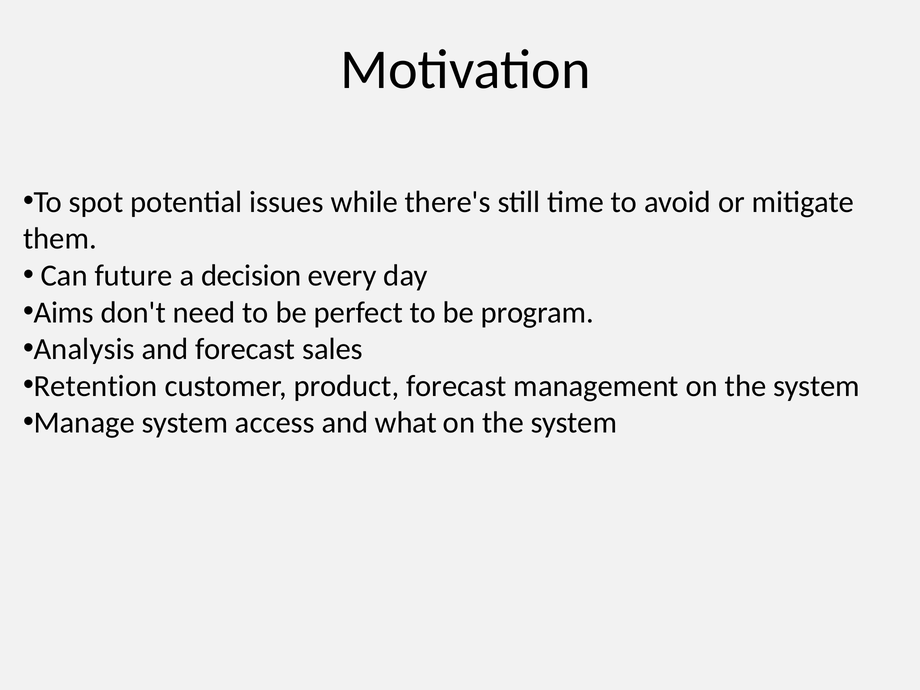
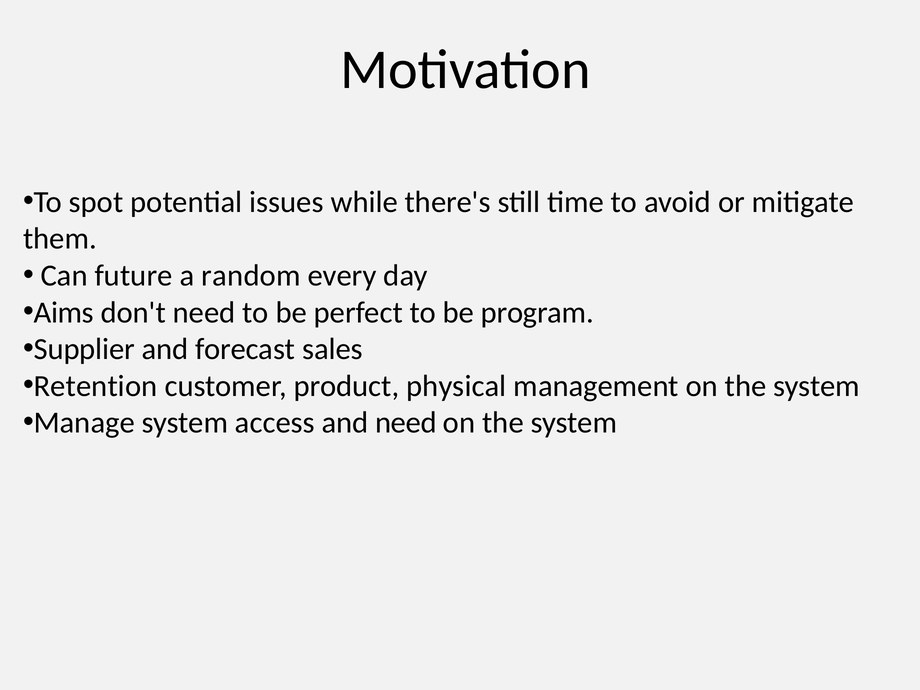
decision: decision -> random
Analysis: Analysis -> Supplier
product forecast: forecast -> physical
and what: what -> need
